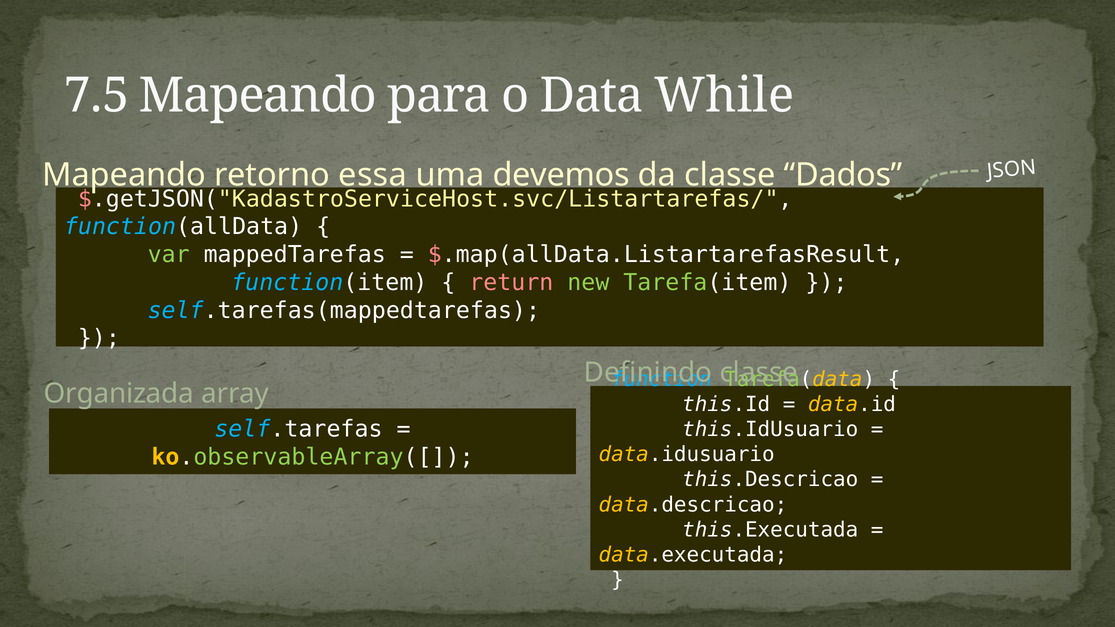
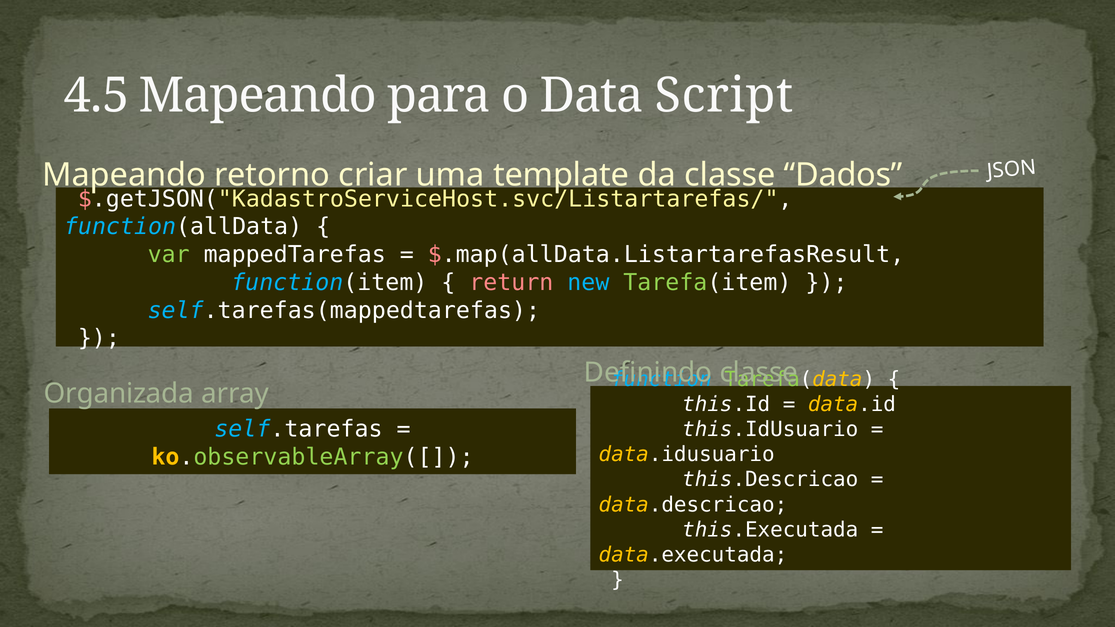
7.5: 7.5 -> 4.5
While: While -> Script
essa: essa -> criar
devemos: devemos -> template
new colour: light green -> light blue
